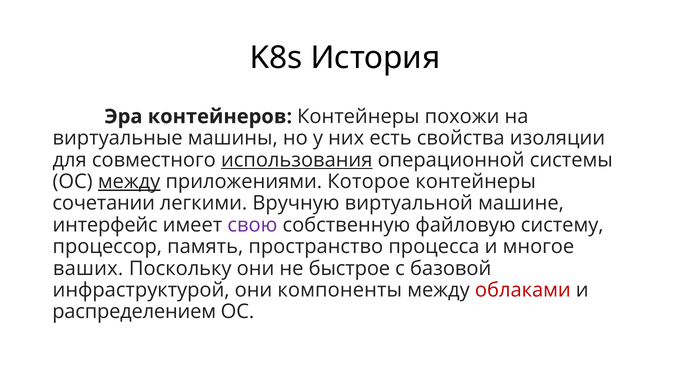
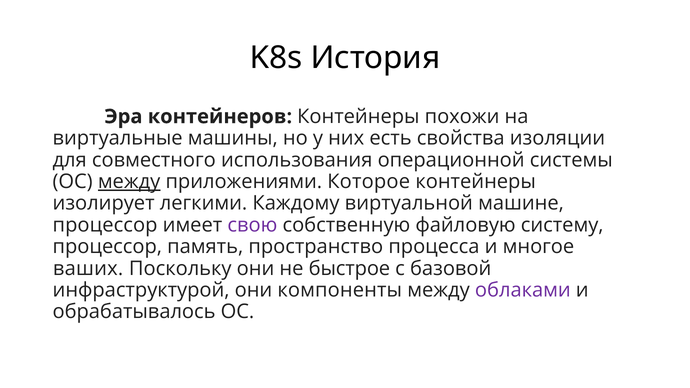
использования underline: present -> none
сочетании: сочетании -> изолирует
Вручную: Вручную -> Каждому
интерфейс at (105, 225): интерфейс -> процессор
облаками colour: red -> purple
распределением: распределением -> обрабатывалось
